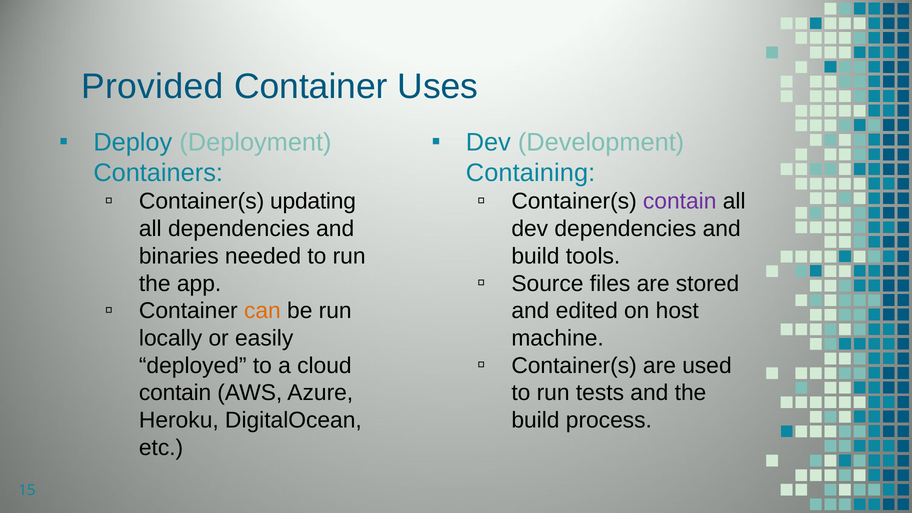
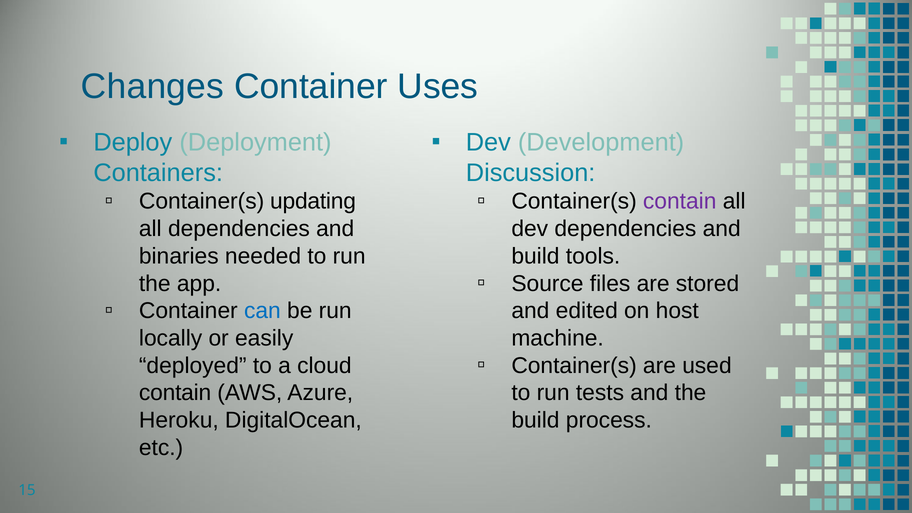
Provided: Provided -> Changes
Containing: Containing -> Discussion
can colour: orange -> blue
